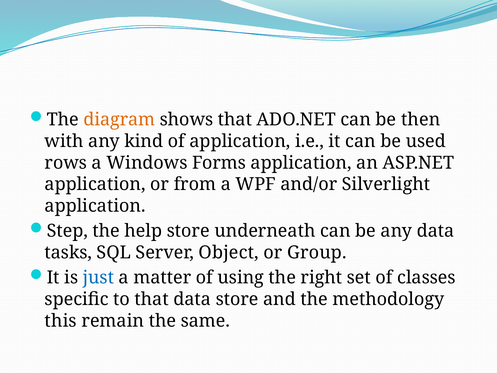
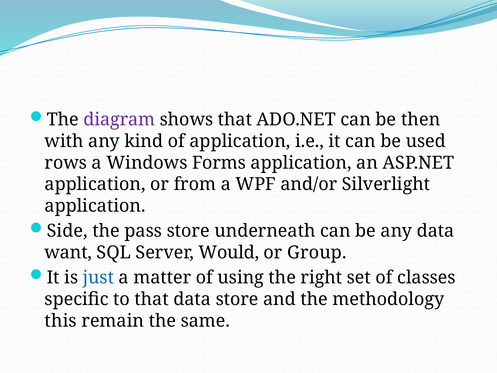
diagram colour: orange -> purple
Step: Step -> Side
help: help -> pass
tasks: tasks -> want
Object: Object -> Would
